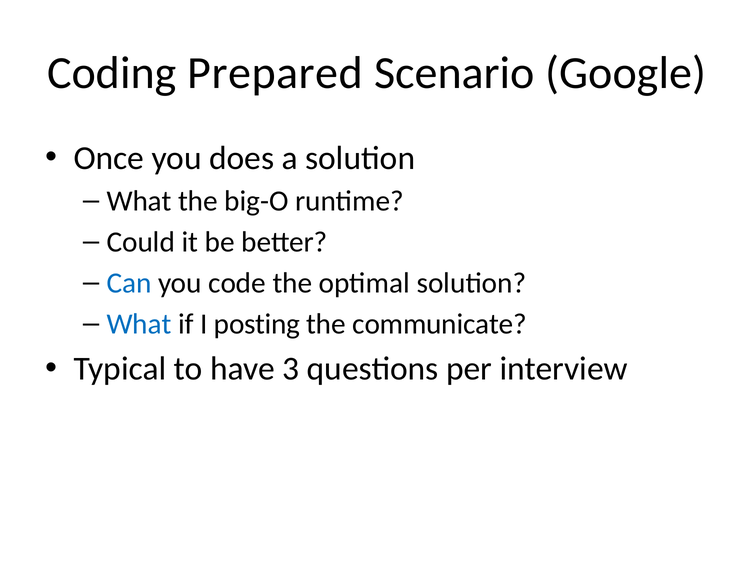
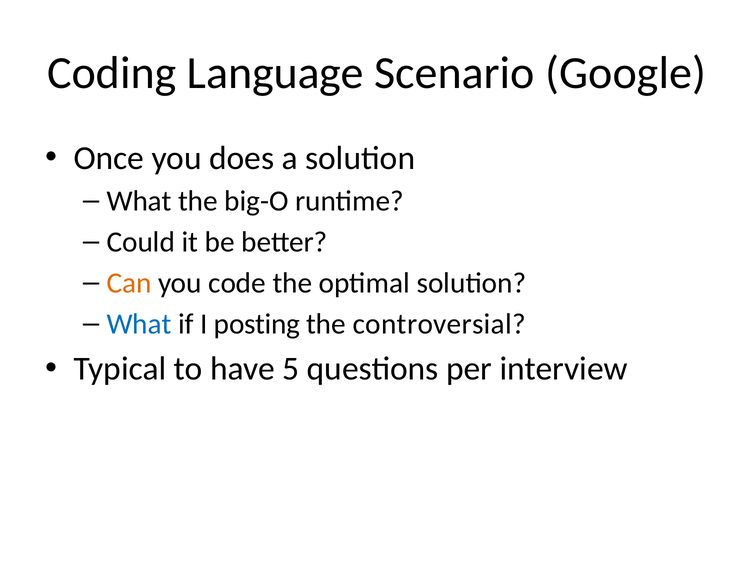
Prepared: Prepared -> Language
Can colour: blue -> orange
communicate: communicate -> controversial
3: 3 -> 5
